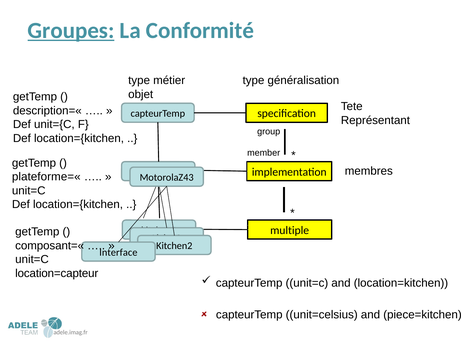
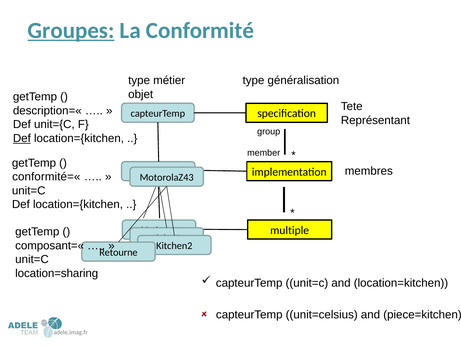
Def at (22, 138) underline: none -> present
plateforme=«: plateforme=« -> conformité=«
Interface: Interface -> Retourne
location=capteur: location=capteur -> location=sharing
